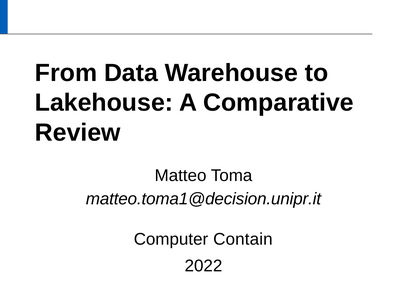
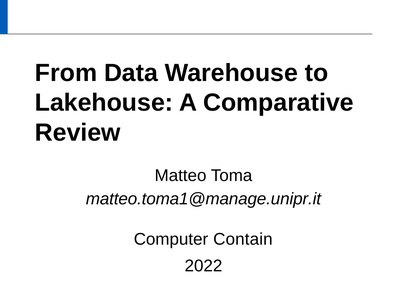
matteo.toma1@decision.unipr.it: matteo.toma1@decision.unipr.it -> matteo.toma1@manage.unipr.it
